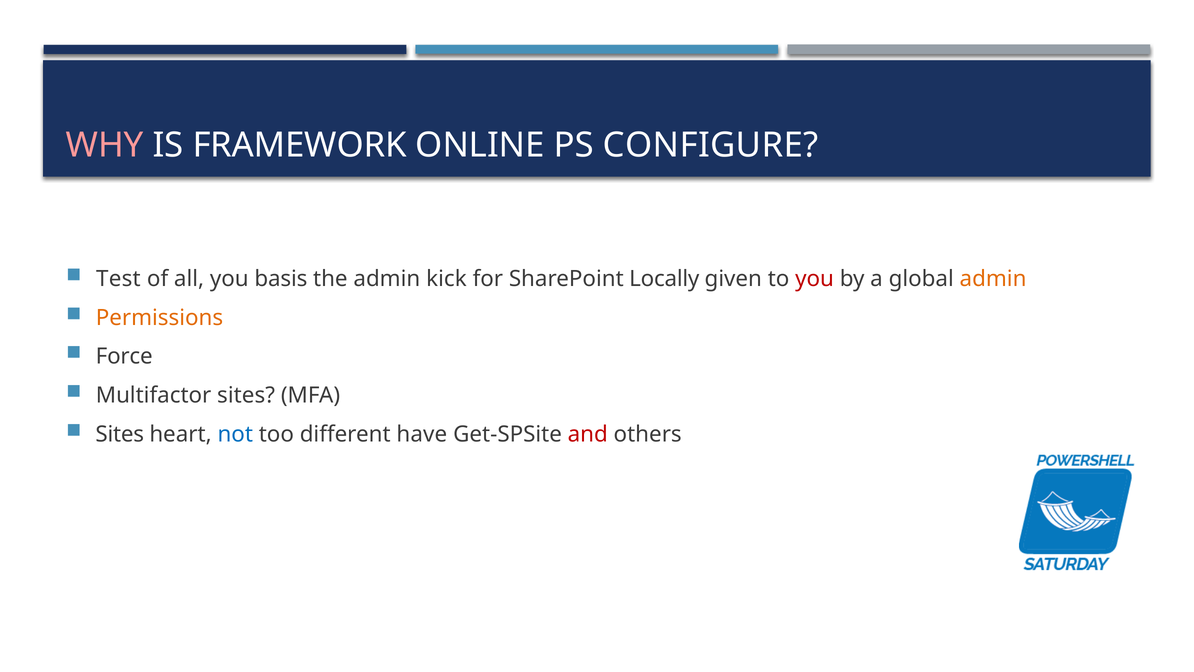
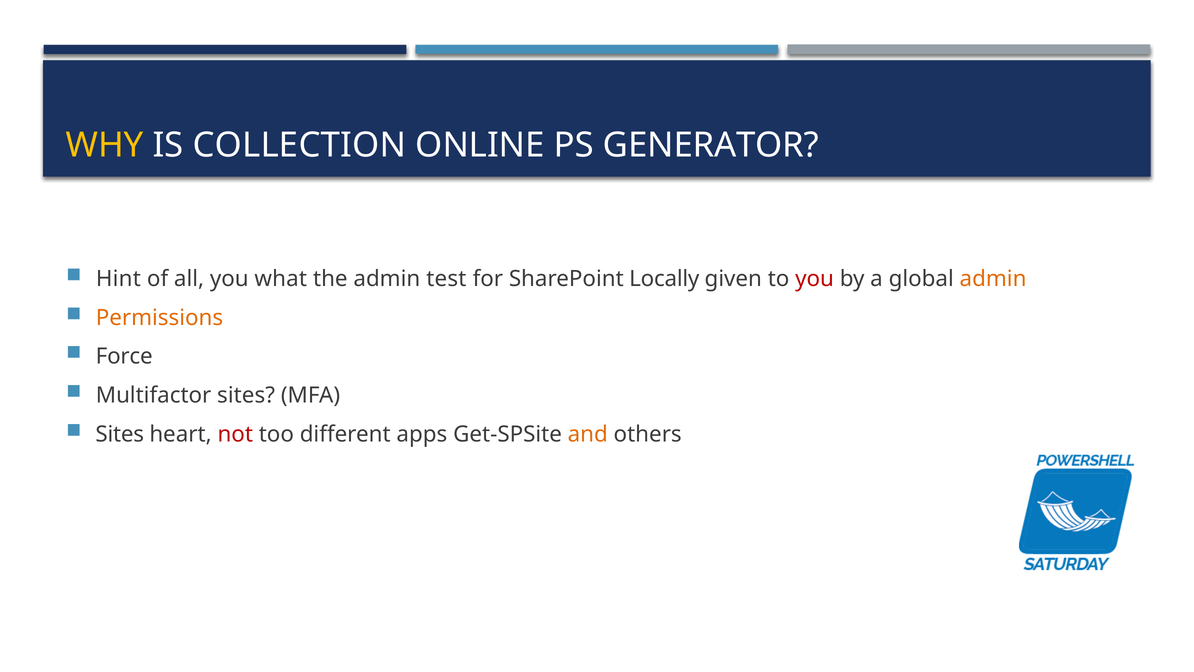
WHY colour: pink -> yellow
FRAMEWORK: FRAMEWORK -> COLLECTION
CONFIGURE: CONFIGURE -> GENERATOR
Test: Test -> Hint
basis: basis -> what
kick: kick -> test
not colour: blue -> red
have: have -> apps
and colour: red -> orange
